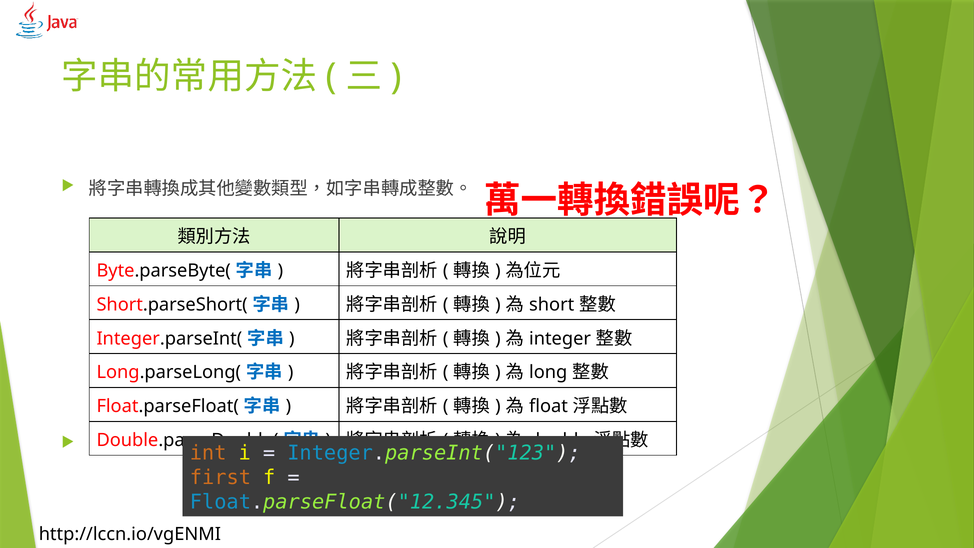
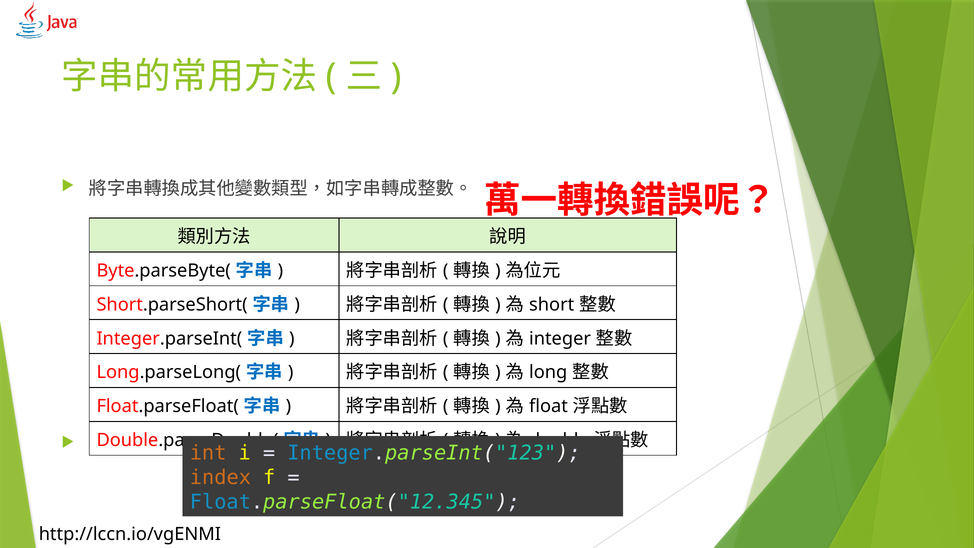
first: first -> index
